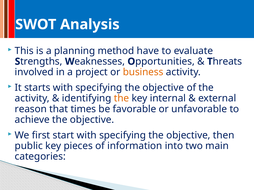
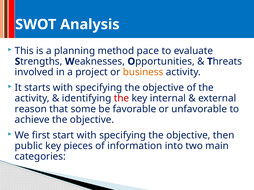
have: have -> pace
the at (122, 99) colour: orange -> red
times: times -> some
